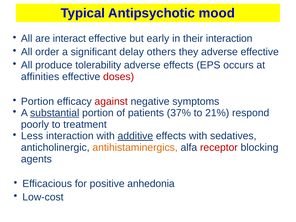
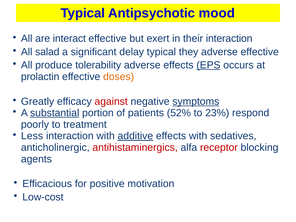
early: early -> exert
order: order -> salad
delay others: others -> typical
EPS underline: none -> present
affinities: affinities -> prolactin
doses colour: red -> orange
Portion at (38, 101): Portion -> Greatly
symptoms underline: none -> present
37%: 37% -> 52%
21%: 21% -> 23%
antihistaminergics colour: orange -> red
anhedonia: anhedonia -> motivation
